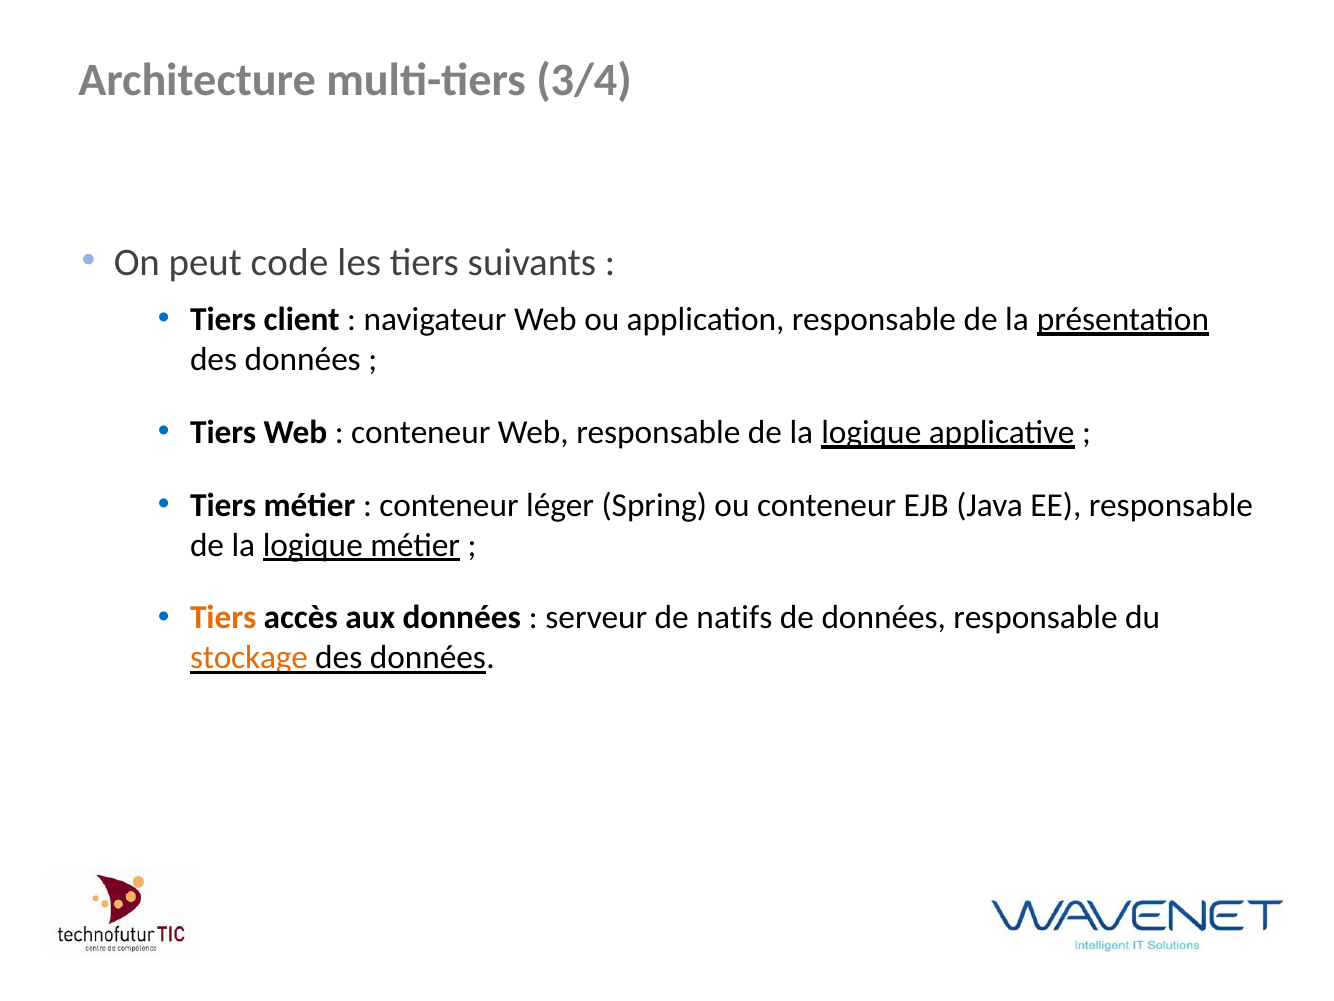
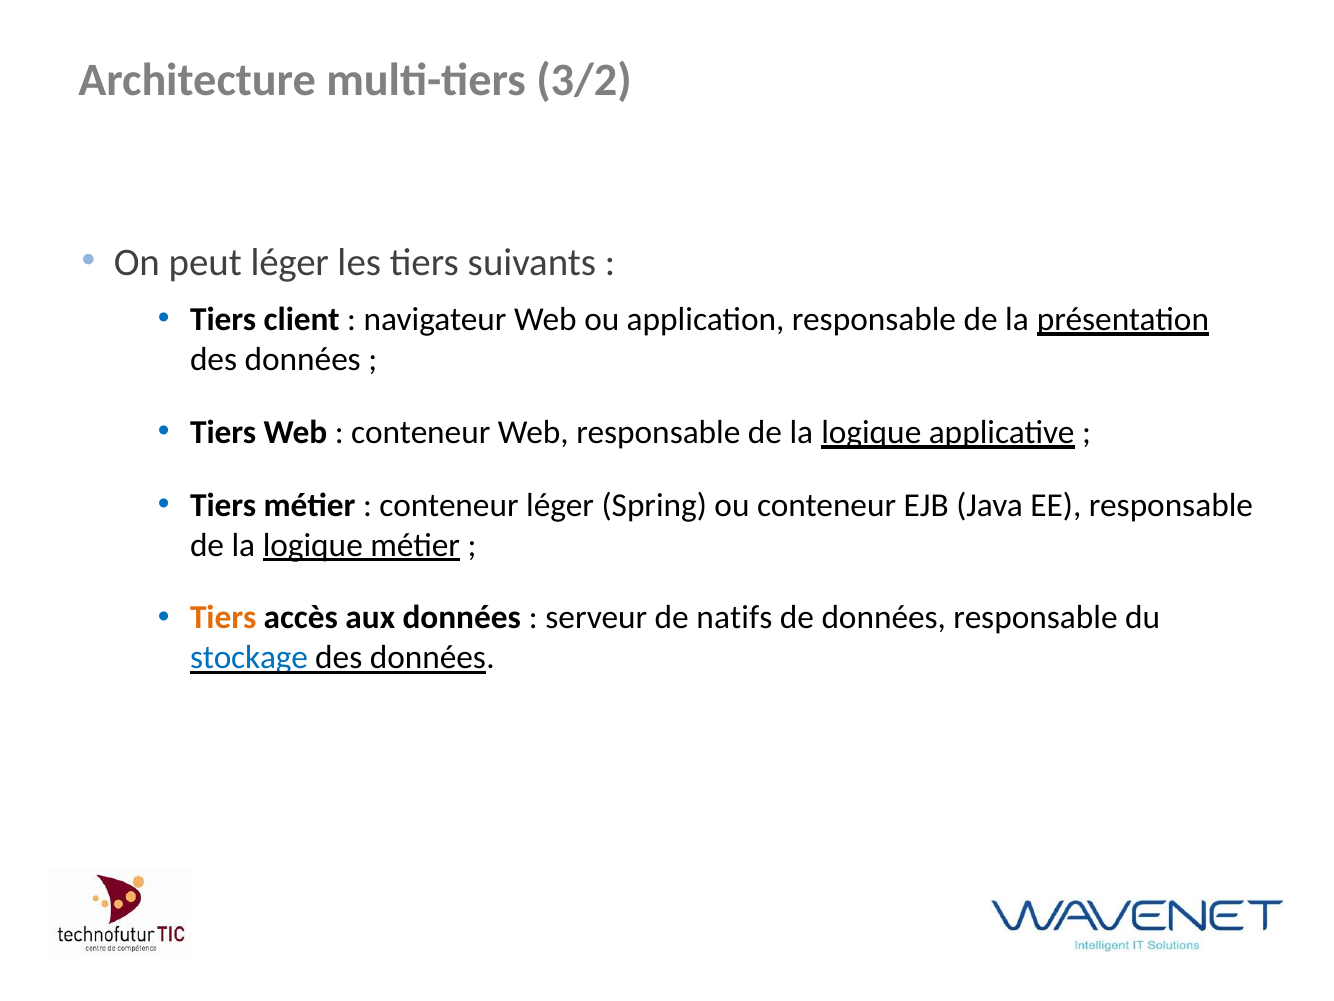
3/4: 3/4 -> 3/2
peut code: code -> léger
stockage colour: orange -> blue
